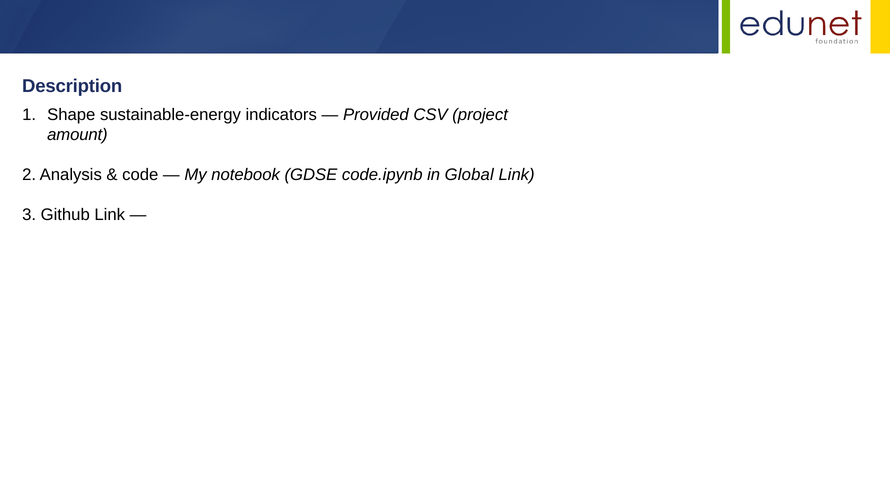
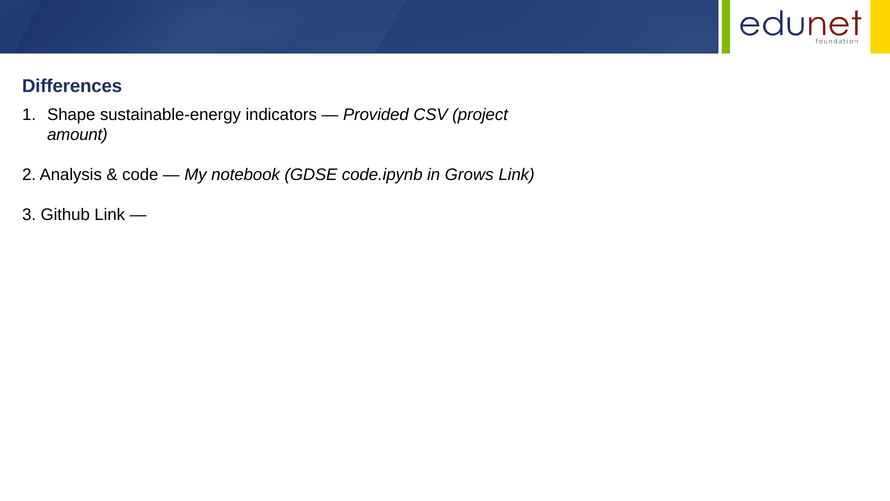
Description: Description -> Differences
Global: Global -> Grows
